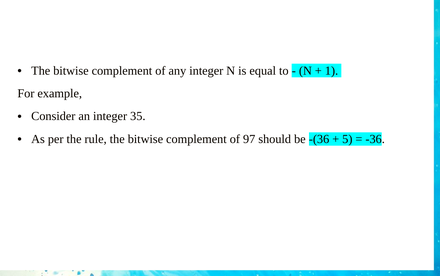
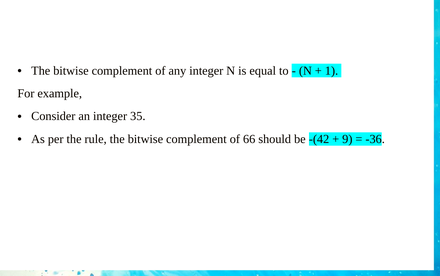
97: 97 -> 66
-(36: -(36 -> -(42
5: 5 -> 9
